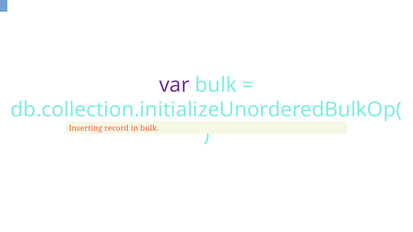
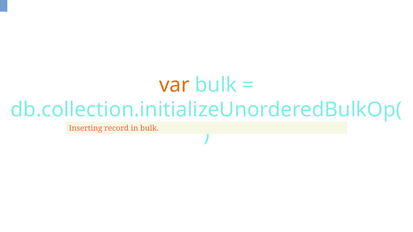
var colour: purple -> orange
